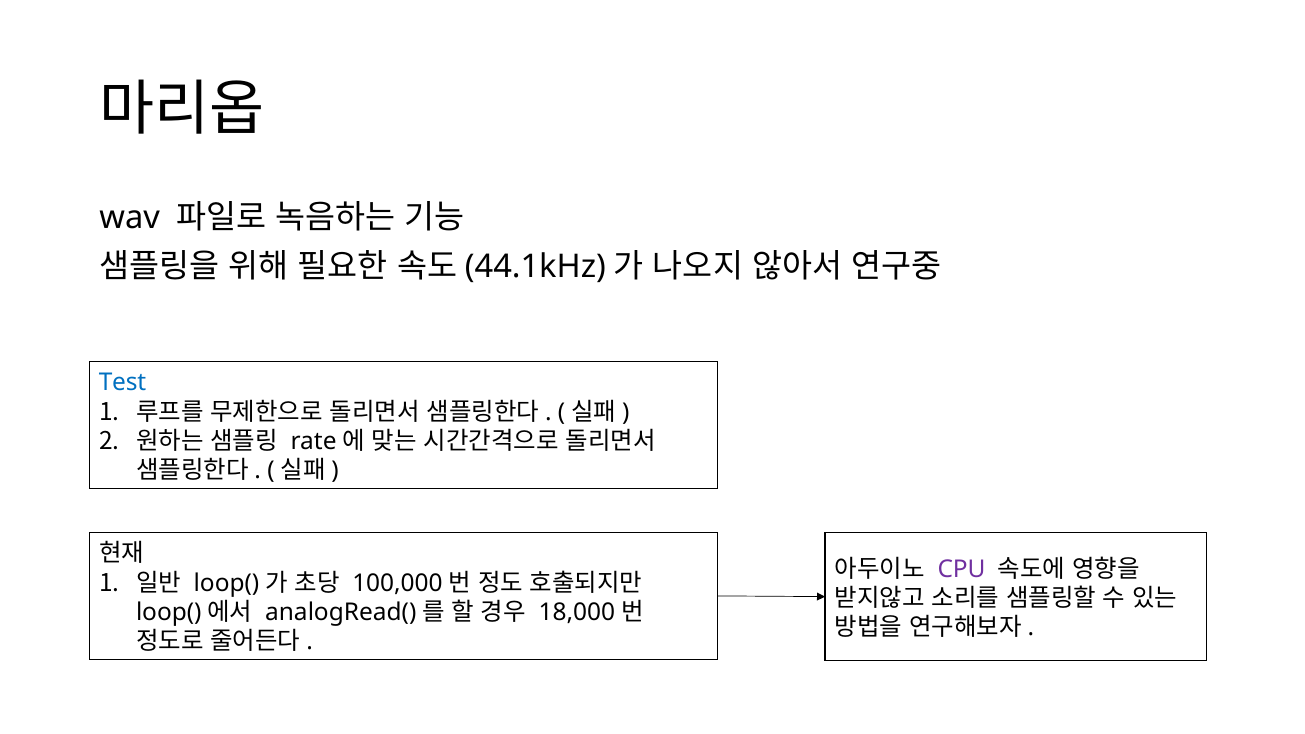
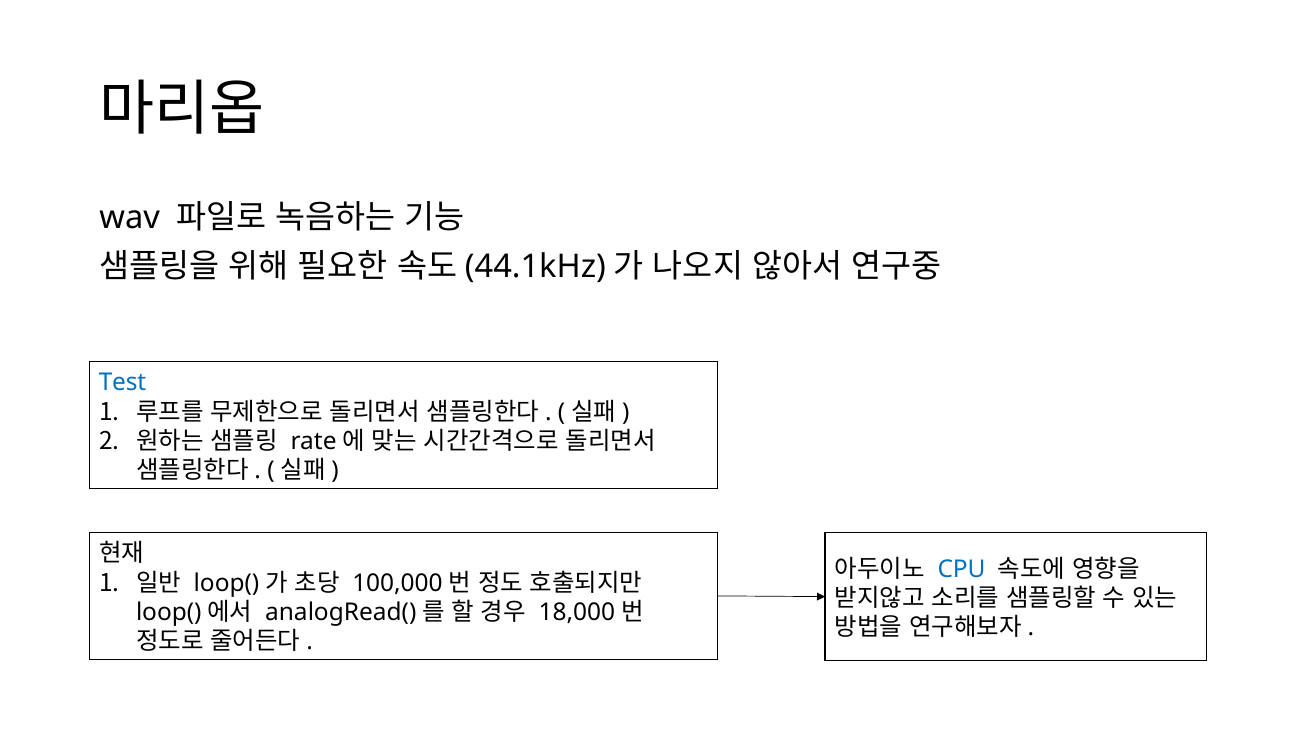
CPU colour: purple -> blue
